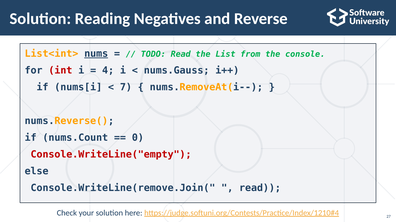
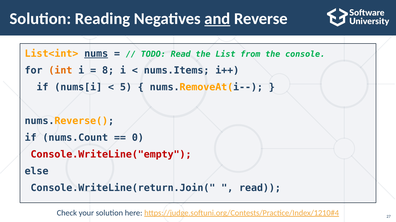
and underline: none -> present
int colour: red -> orange
4: 4 -> 8
nums.Gauss: nums.Gauss -> nums.Items
7: 7 -> 5
Console.WriteLine(remove.Join(: Console.WriteLine(remove.Join( -> Console.WriteLine(return.Join(
